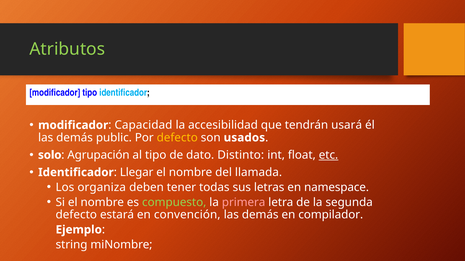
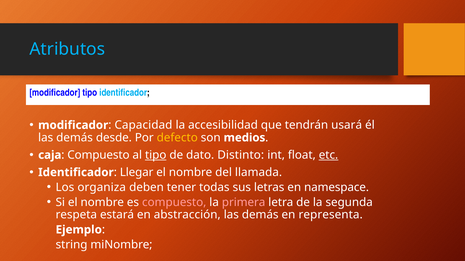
Atributos colour: light green -> light blue
public: public -> desde
usados: usados -> medios
solo: solo -> caja
Agrupación at (98, 155): Agrupación -> Compuesto
tipo at (156, 155) underline: none -> present
compuesto at (174, 203) colour: light green -> pink
defecto at (76, 215): defecto -> respeta
convención: convención -> abstracción
compilador: compilador -> representa
